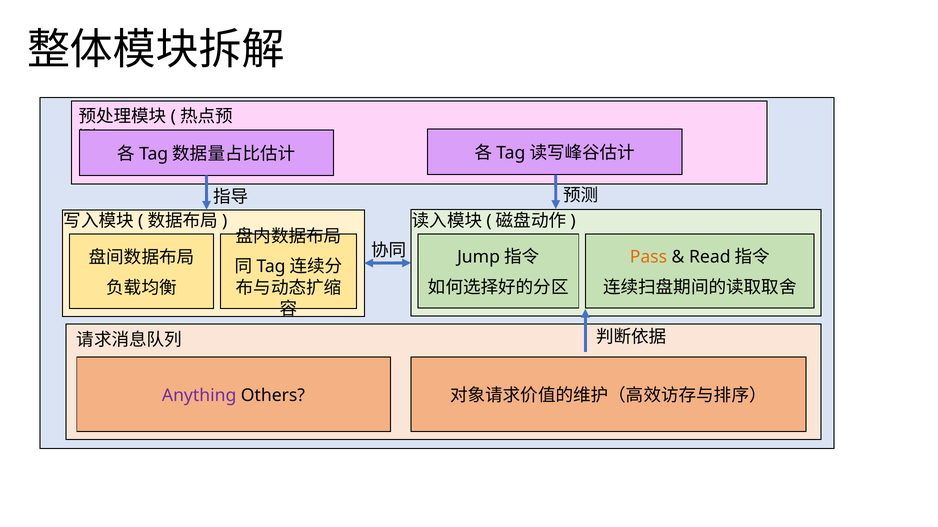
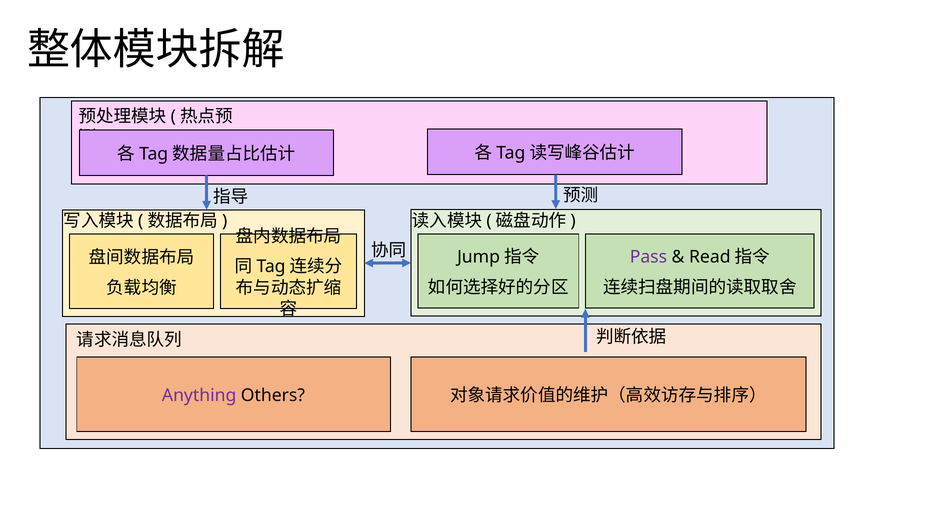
Pass colour: orange -> purple
